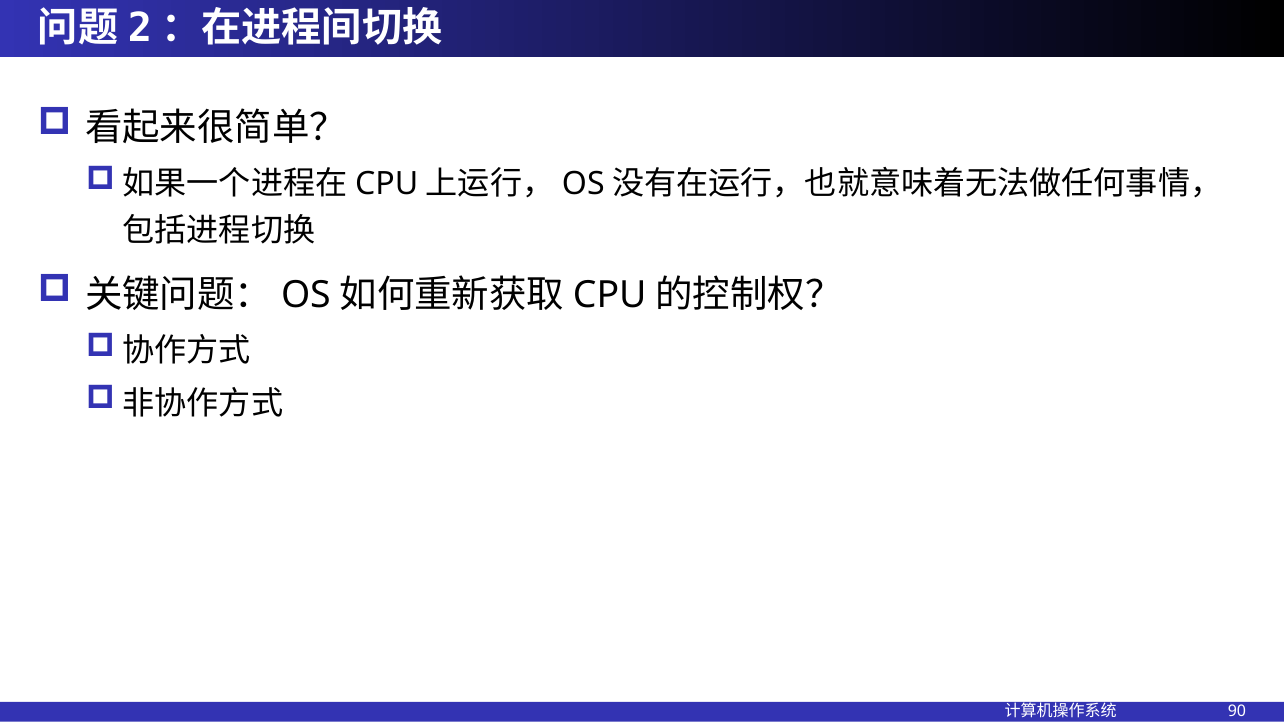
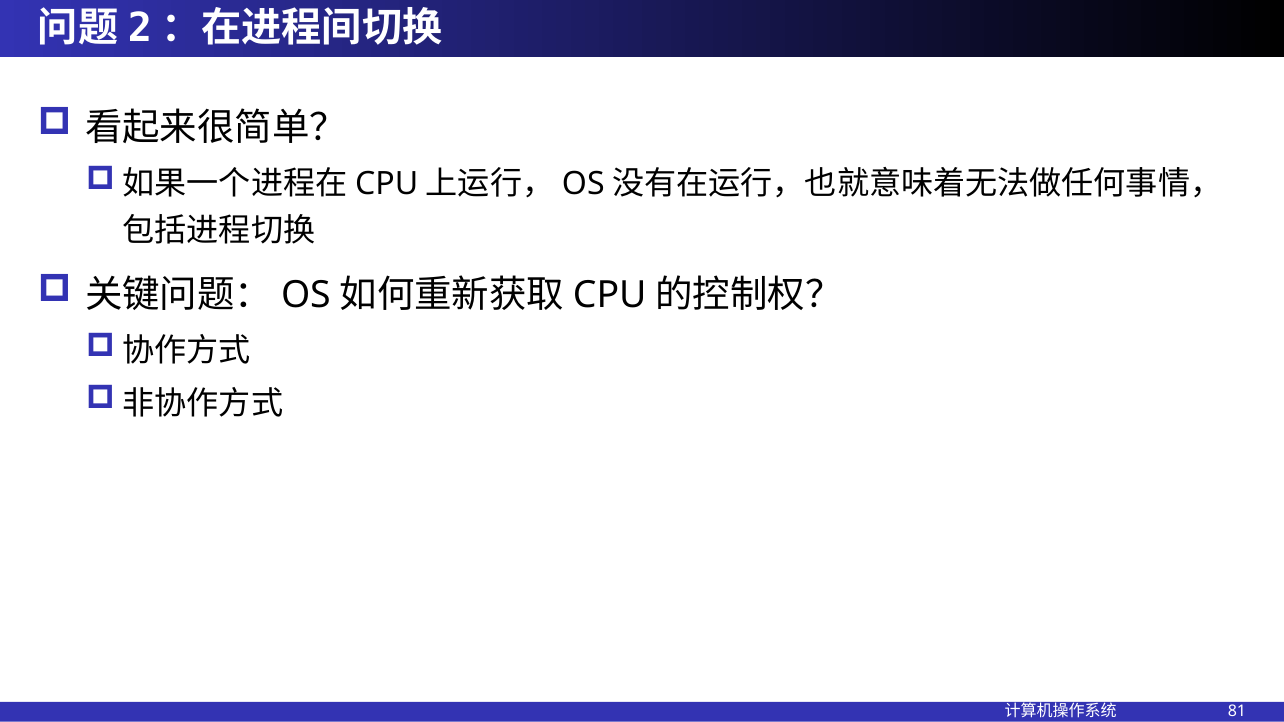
90: 90 -> 81
